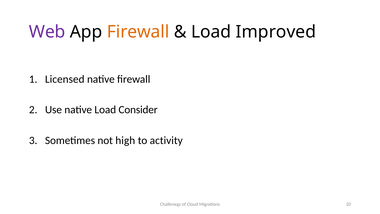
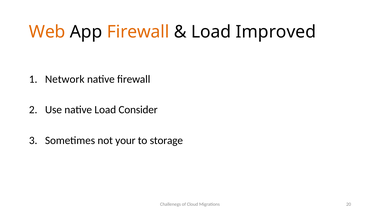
Web colour: purple -> orange
Licensed: Licensed -> Network
high: high -> your
activity: activity -> storage
